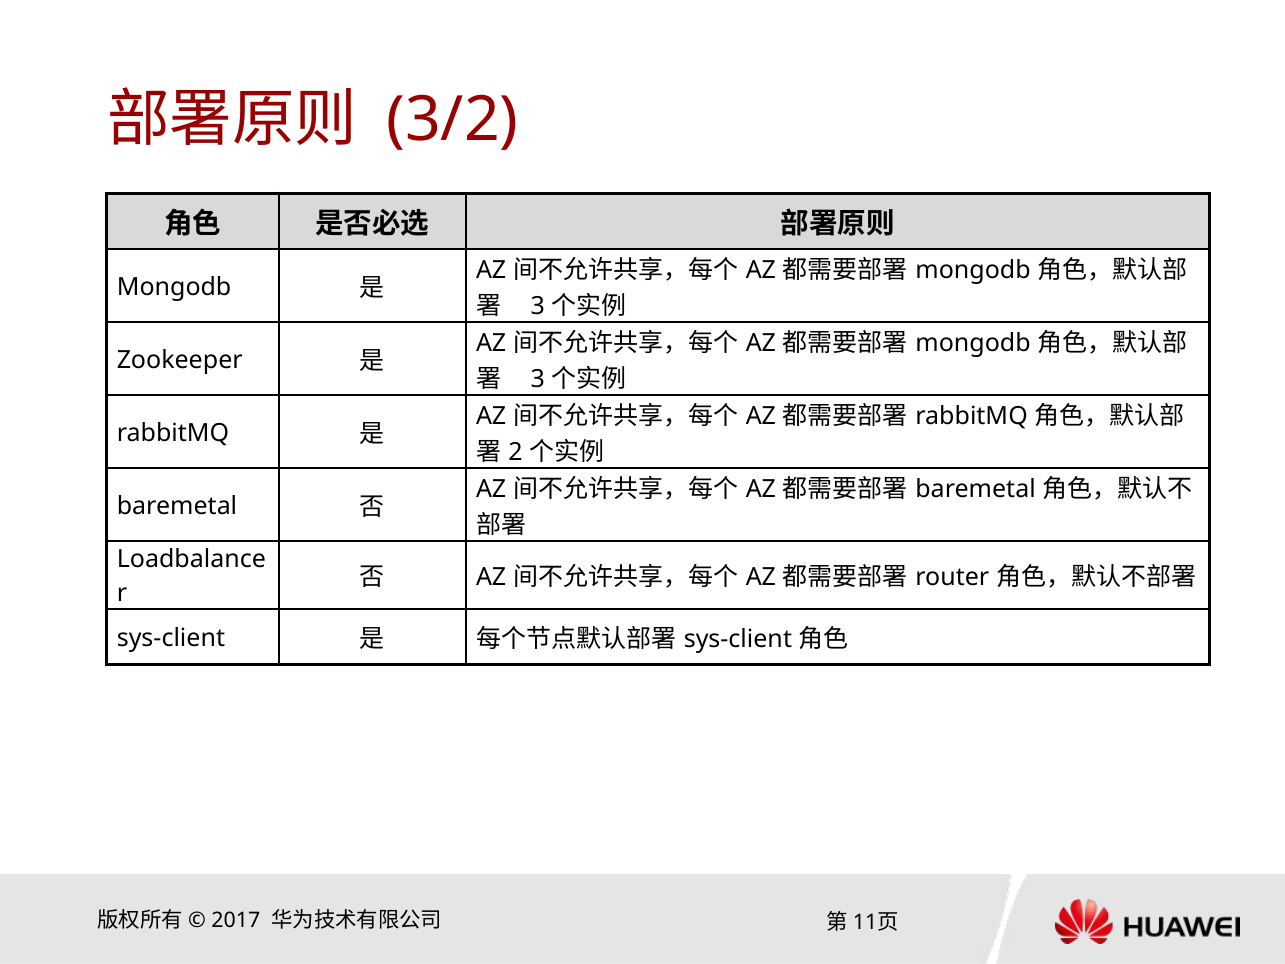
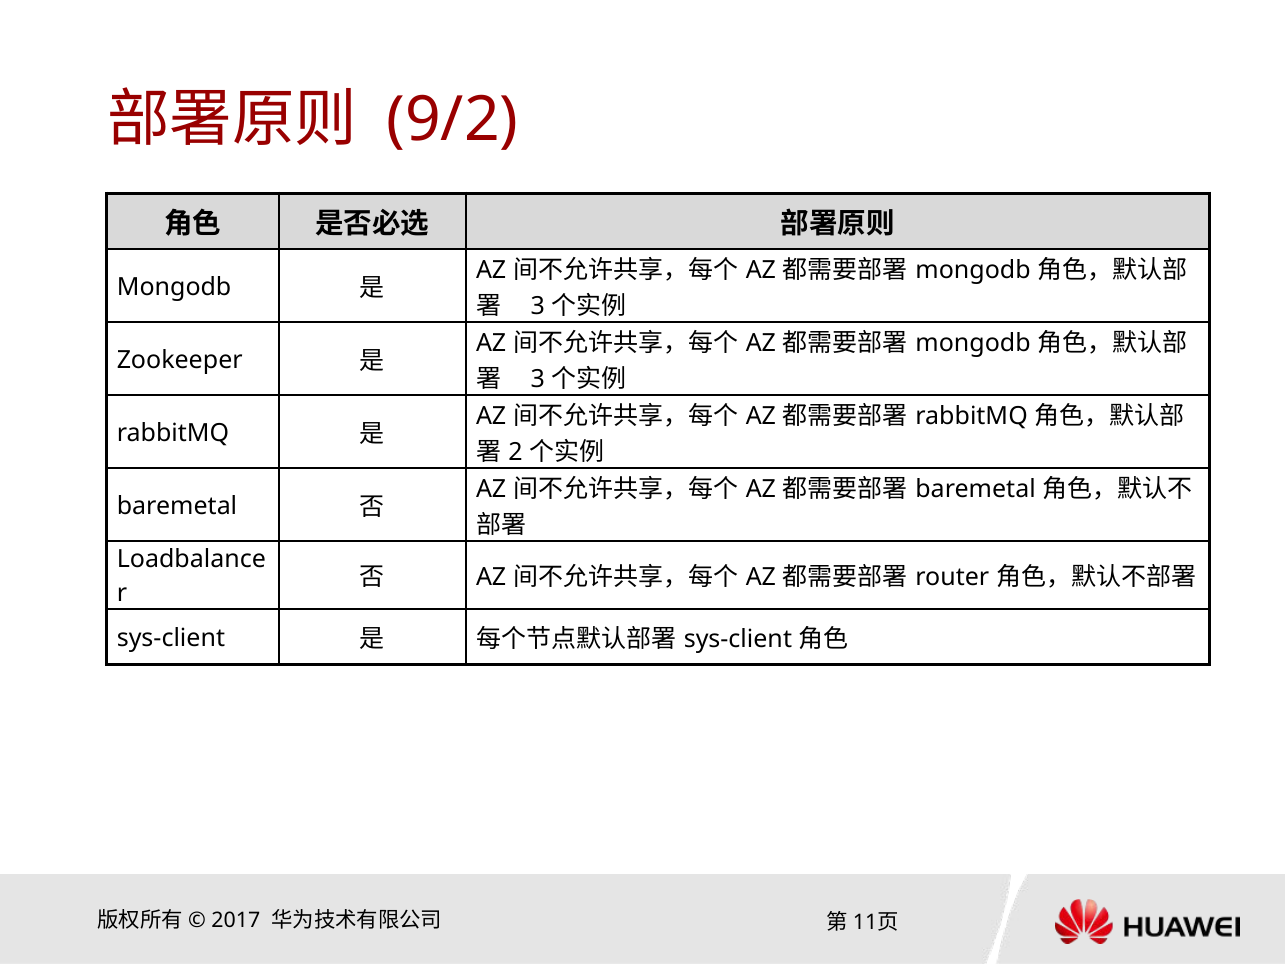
3/2: 3/2 -> 9/2
